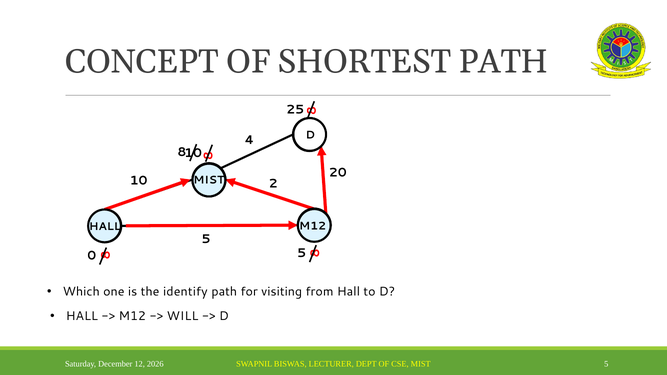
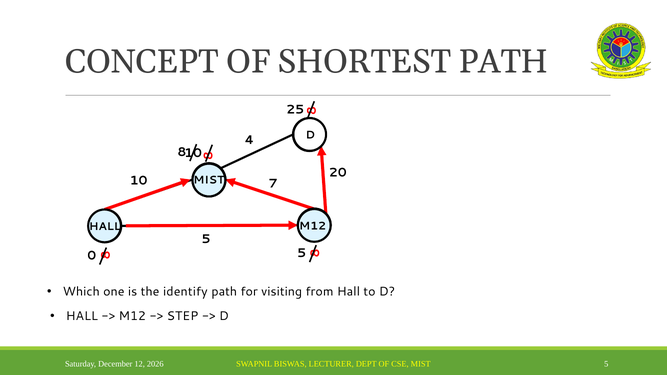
2: 2 -> 7
WILL: WILL -> STEP
